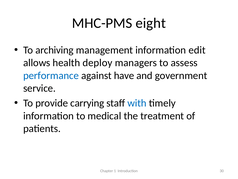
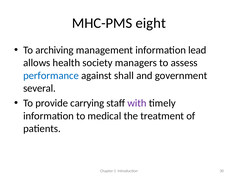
edit: edit -> lead
deploy: deploy -> society
have: have -> shall
service: service -> several
with colour: blue -> purple
